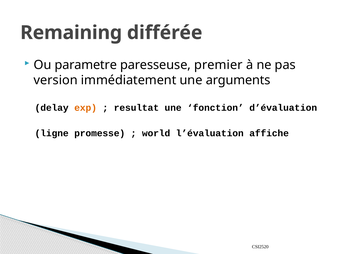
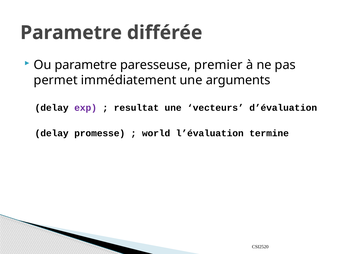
Remaining at (71, 33): Remaining -> Parametre
version: version -> permet
exp colour: orange -> purple
fonction: fonction -> vecteurs
ligne at (52, 133): ligne -> delay
affiche: affiche -> termine
